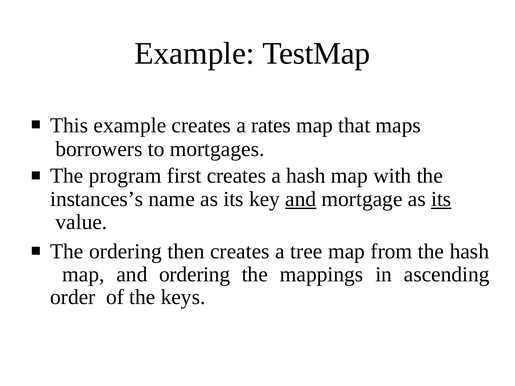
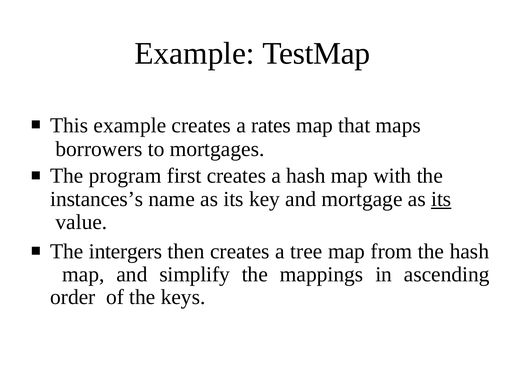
and at (301, 199) underline: present -> none
The ordering: ordering -> intergers
and ordering: ordering -> simplify
